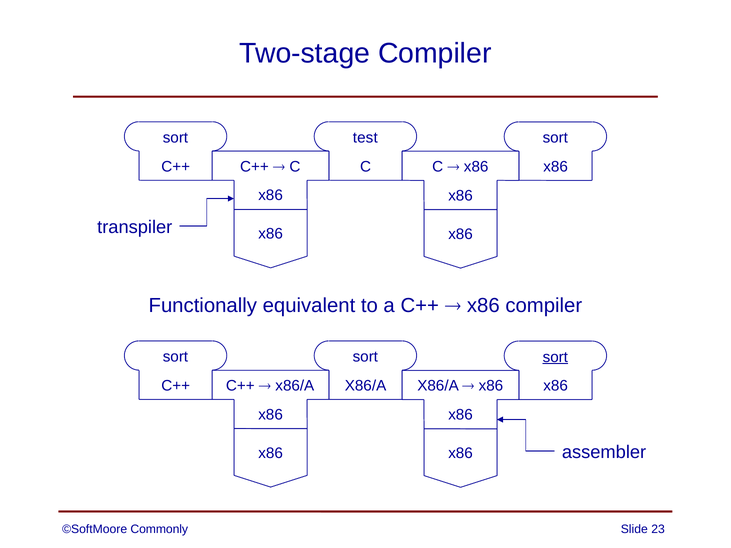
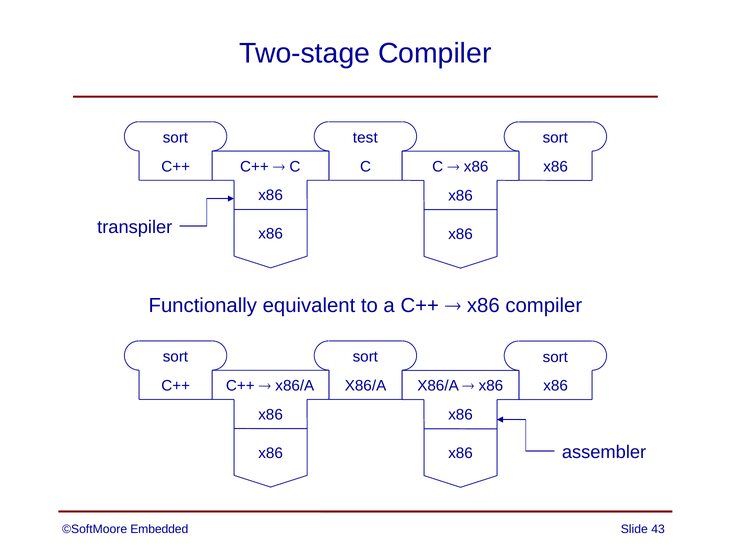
sort at (555, 357) underline: present -> none
Commonly: Commonly -> Embedded
23: 23 -> 43
